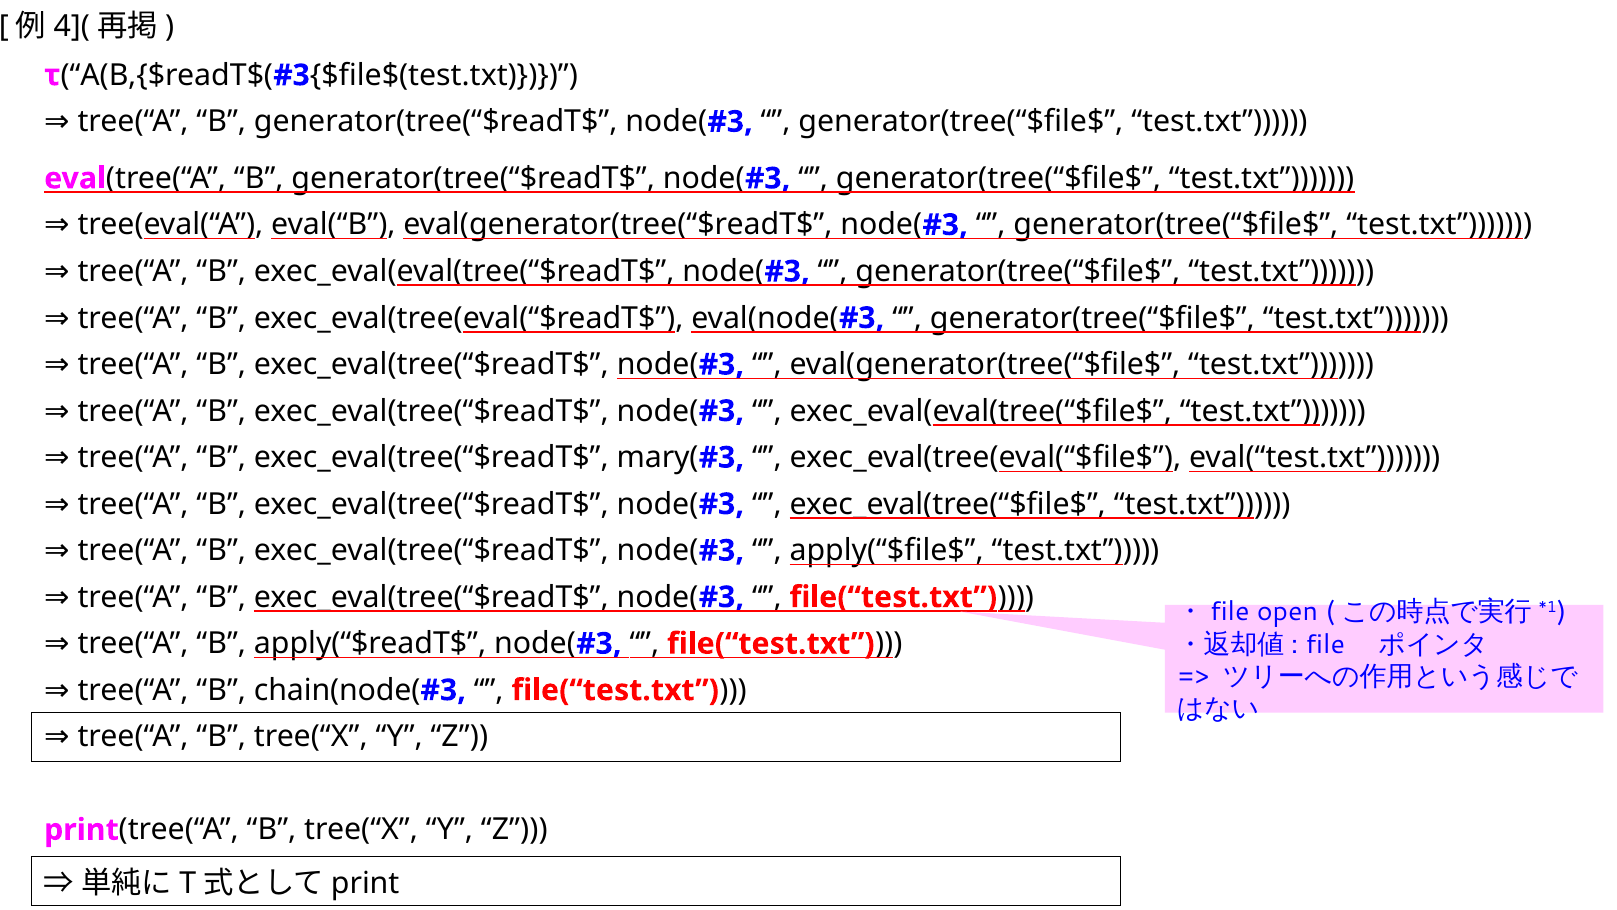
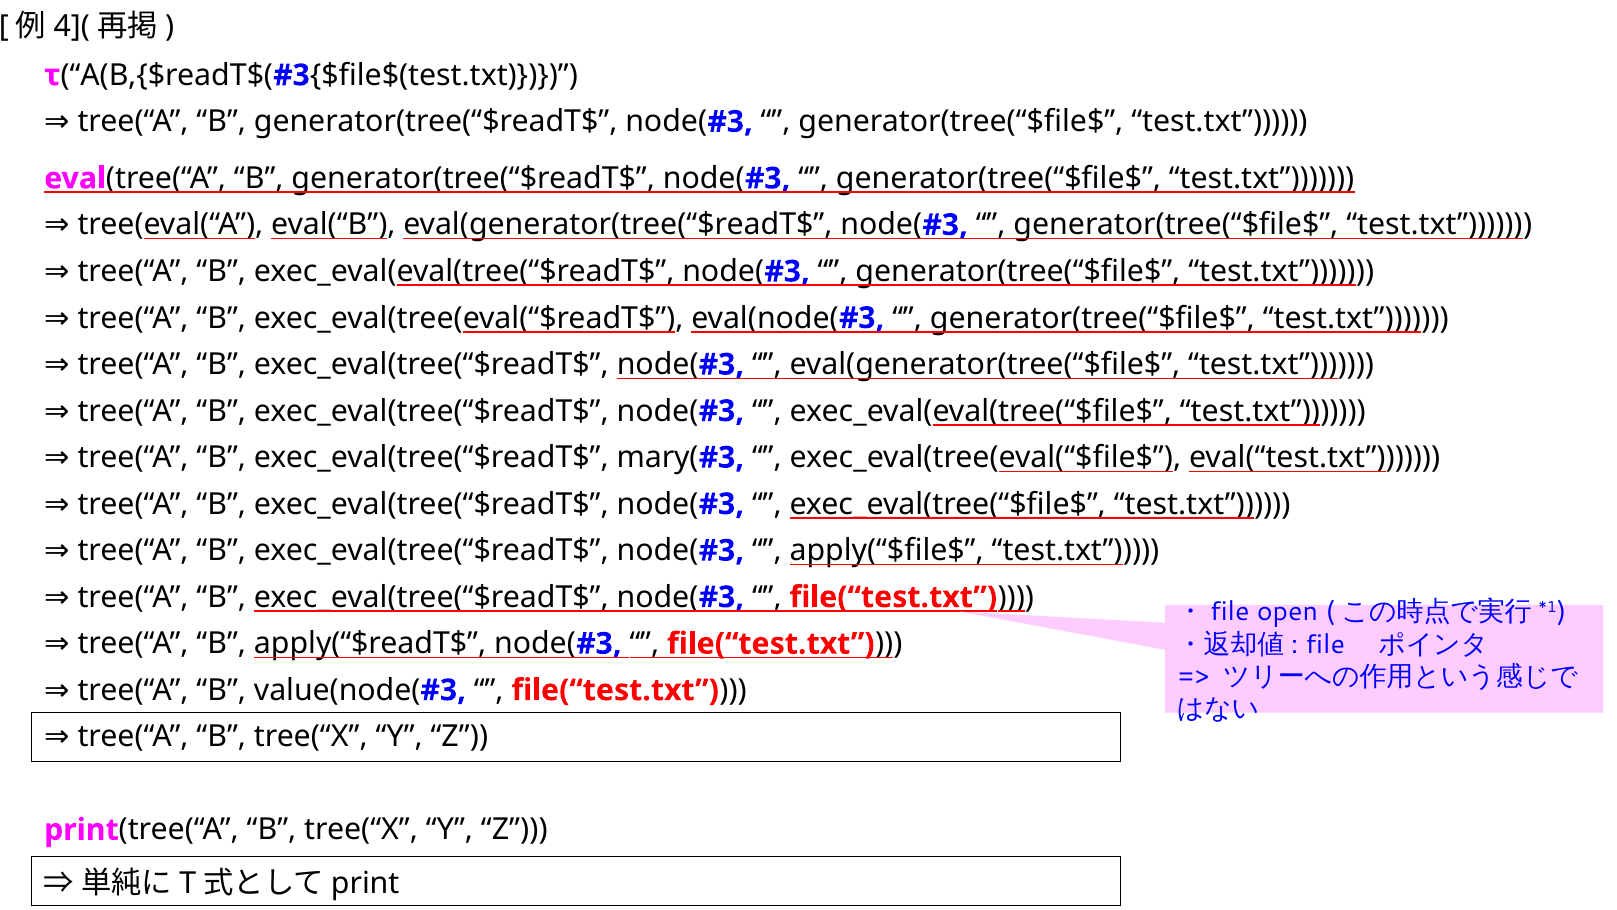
chain(node(: chain(node( -> value(node(
